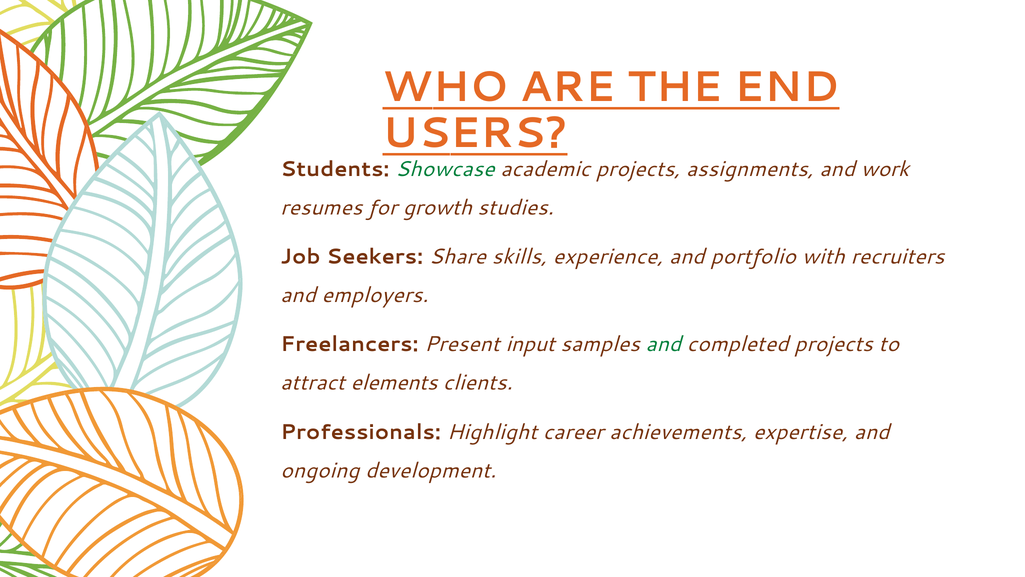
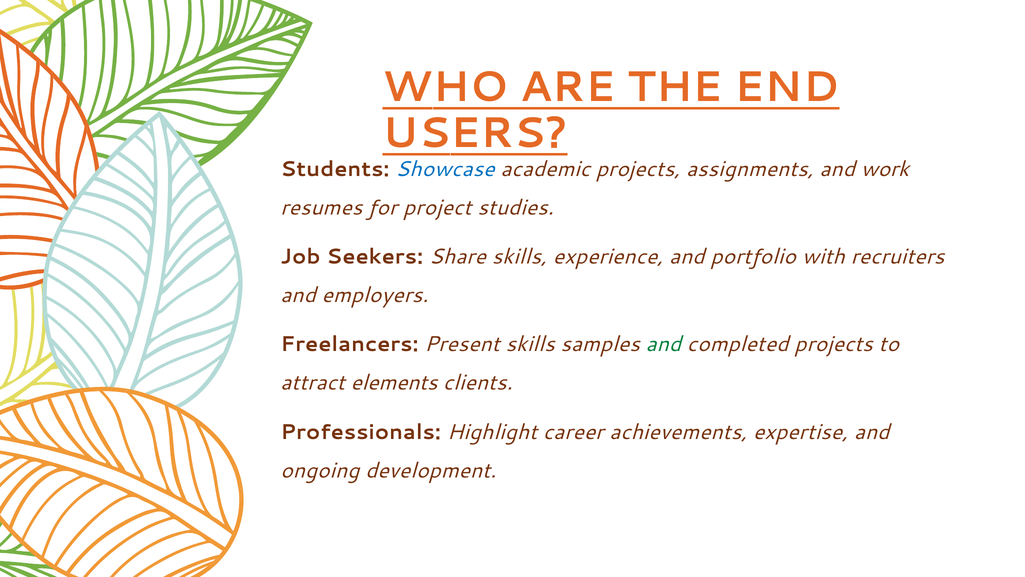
Showcase colour: green -> blue
growth: growth -> project
Present input: input -> skills
